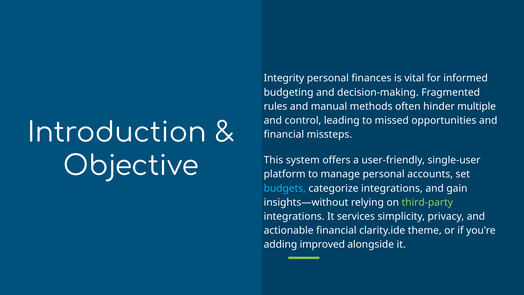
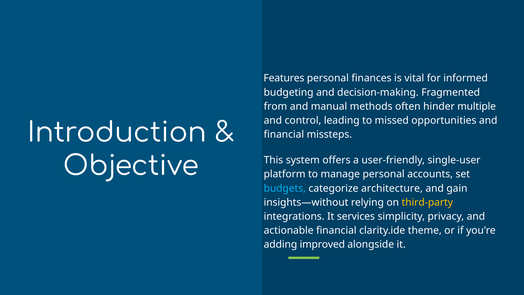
Integrity: Integrity -> Features
rules: rules -> from
categorize integrations: integrations -> architecture
third-party colour: light green -> yellow
